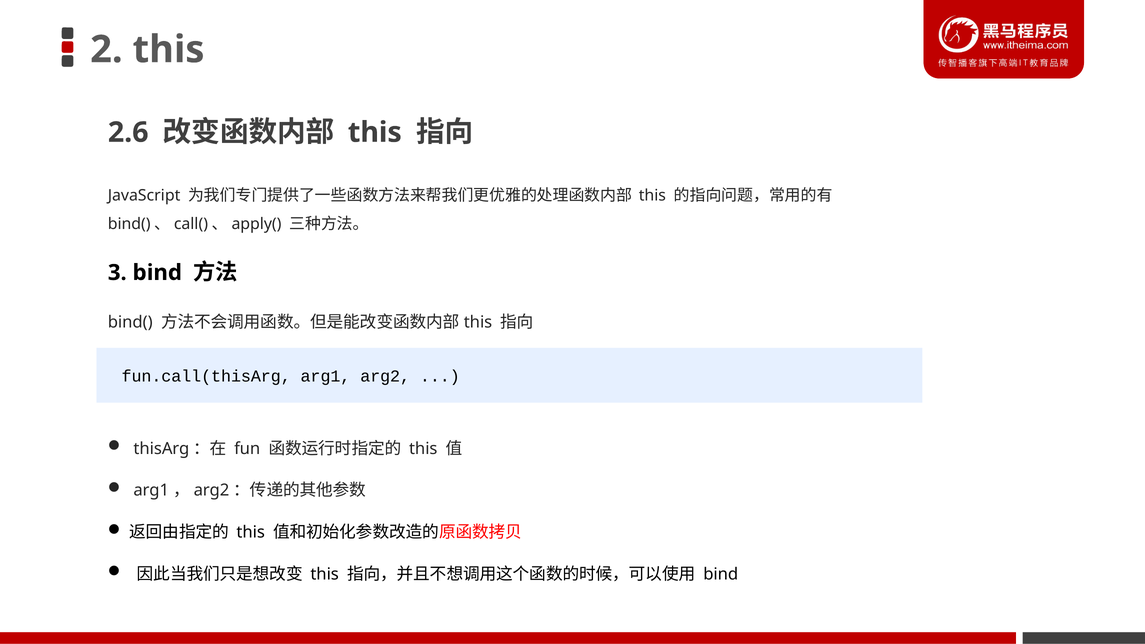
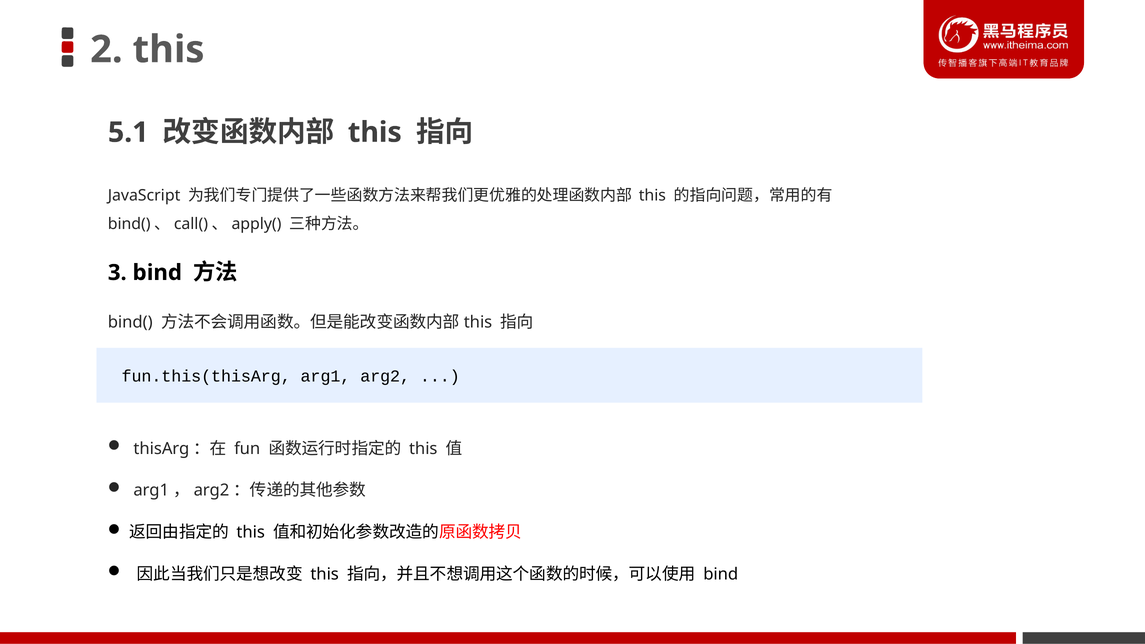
2.6: 2.6 -> 5.1
fun.call(thisArg: fun.call(thisArg -> fun.this(thisArg
